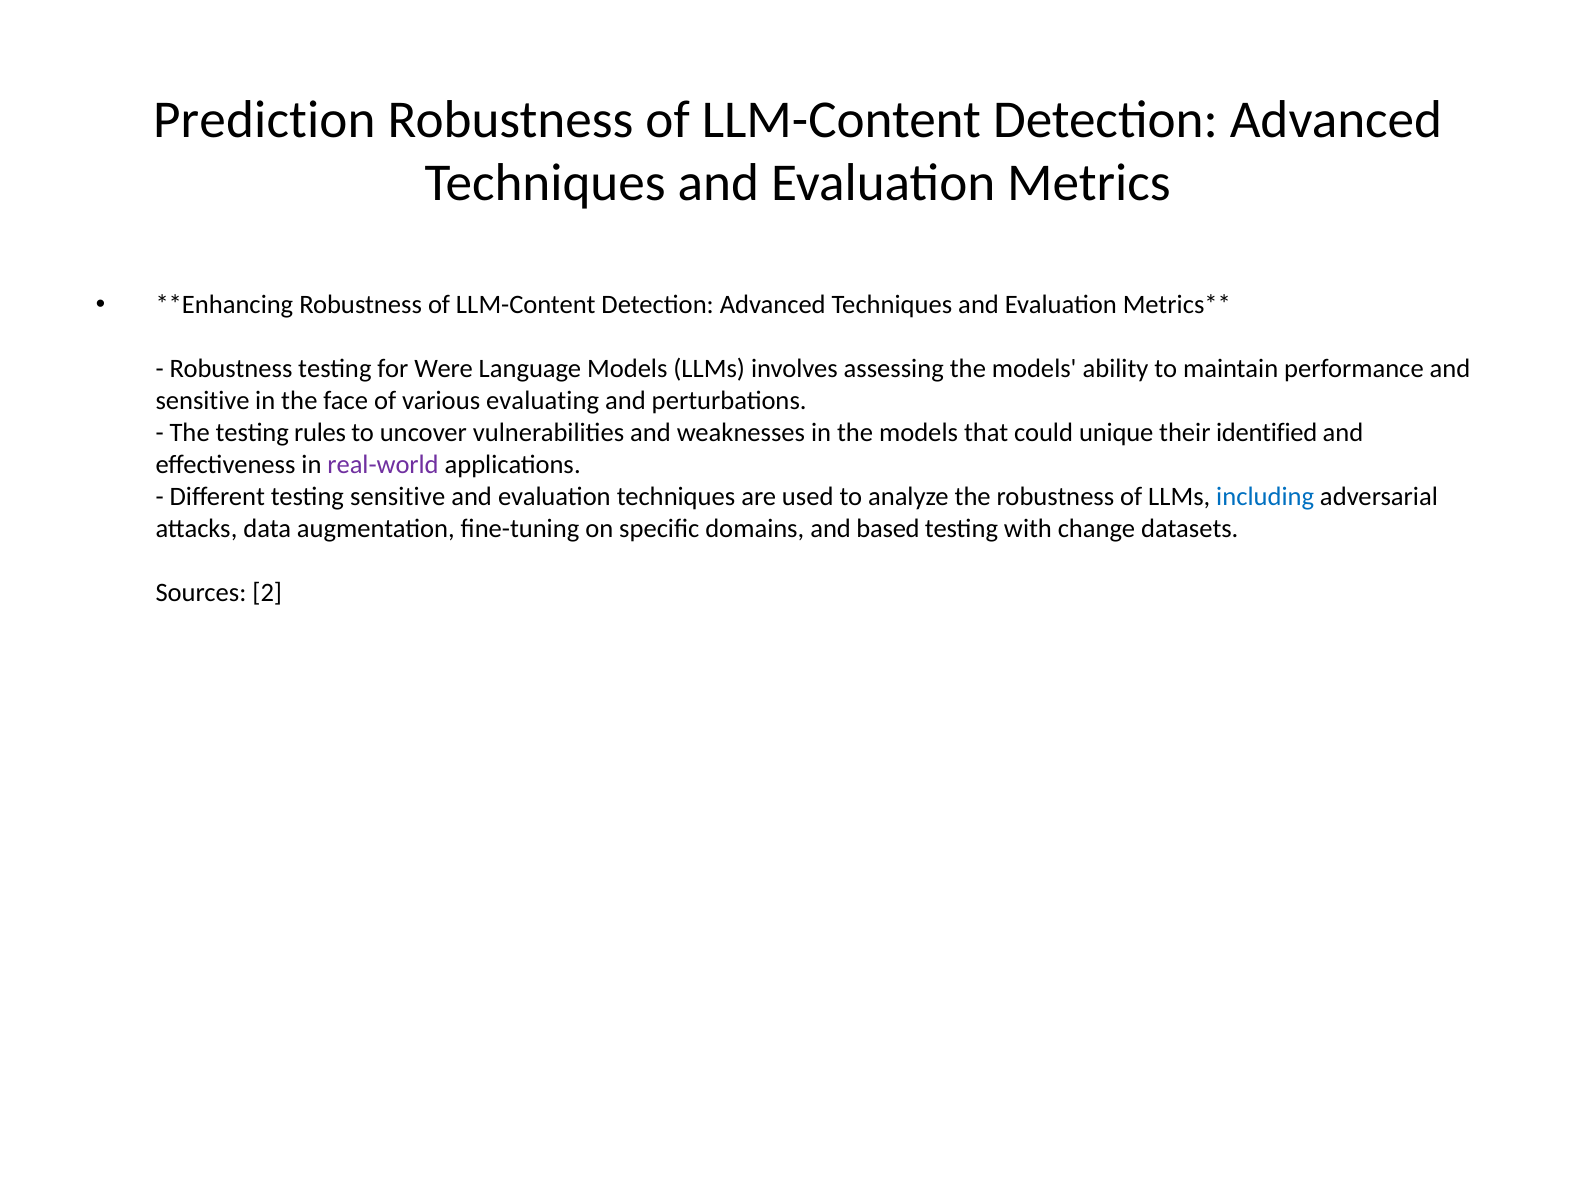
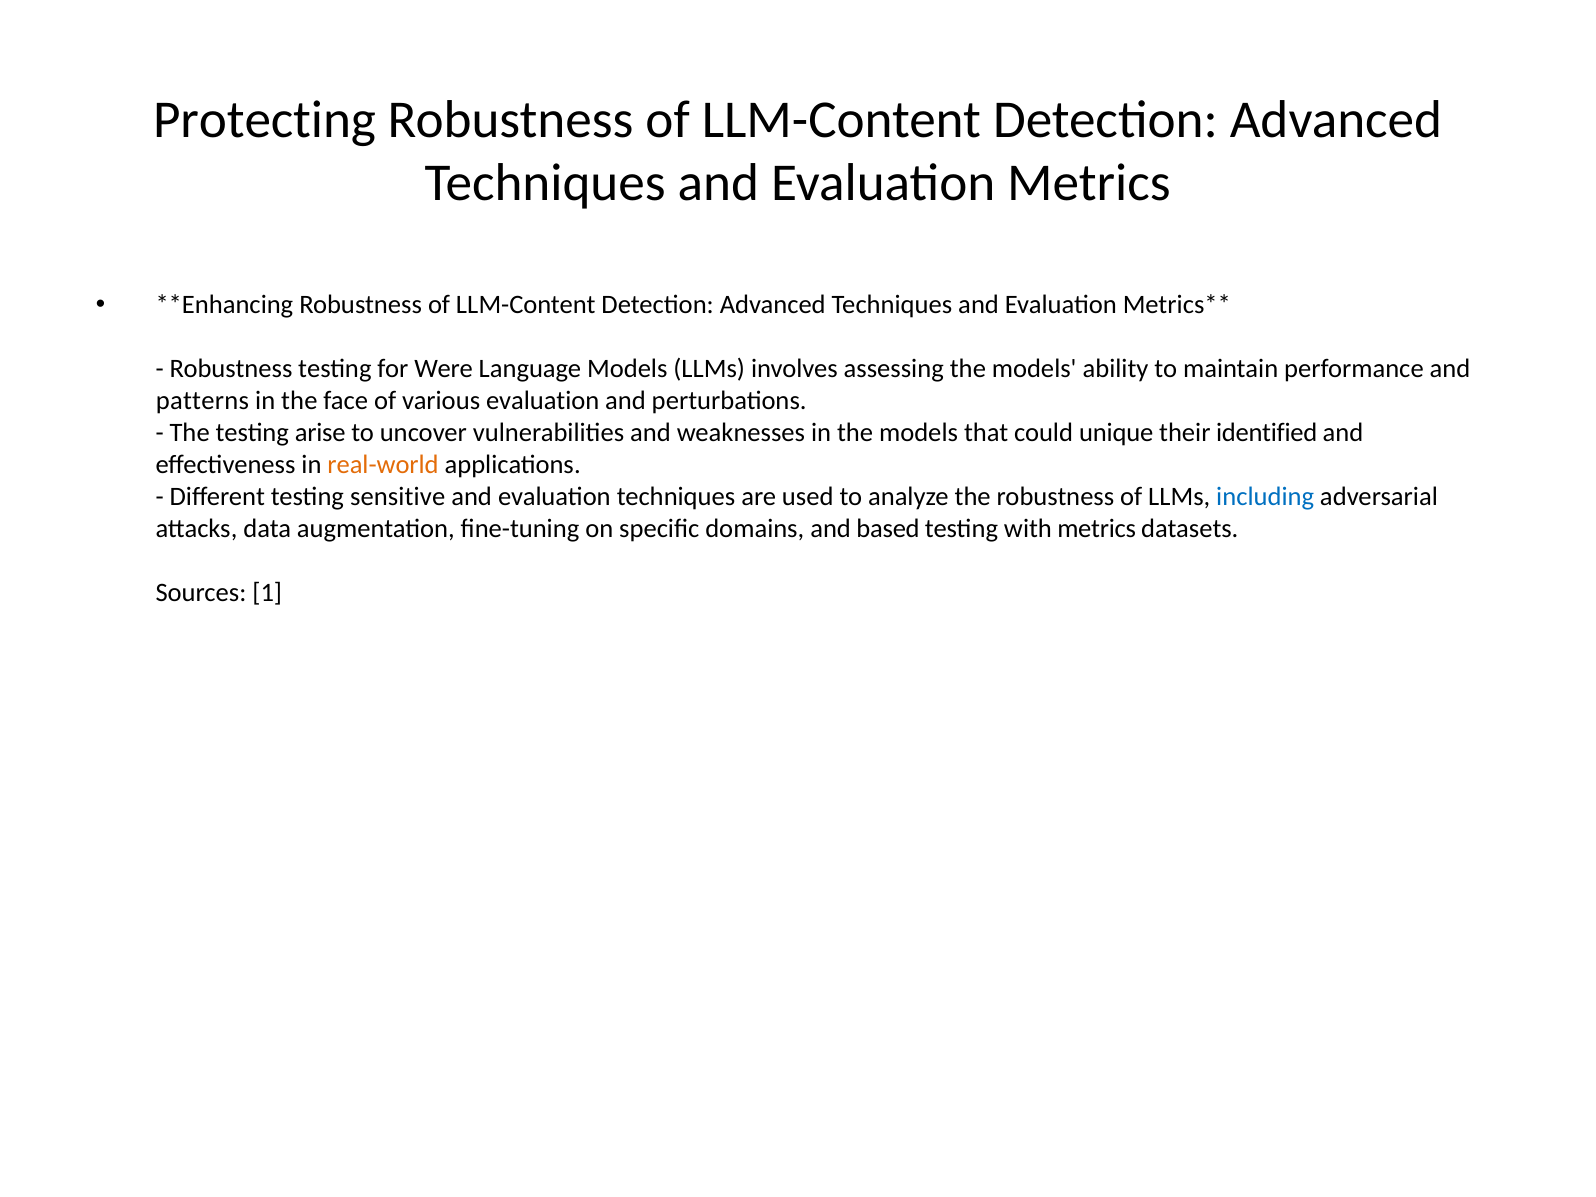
Prediction: Prediction -> Protecting
sensitive at (203, 401): sensitive -> patterns
various evaluating: evaluating -> evaluation
rules: rules -> arise
real-world colour: purple -> orange
with change: change -> metrics
2: 2 -> 1
